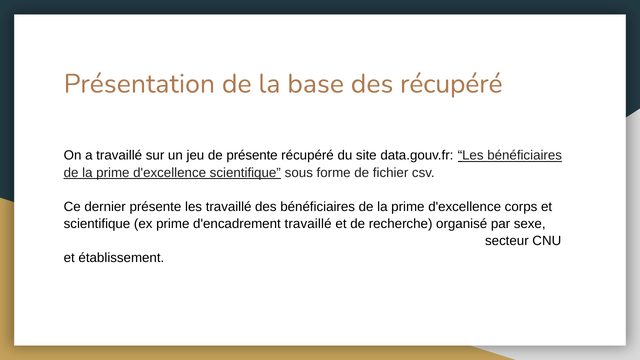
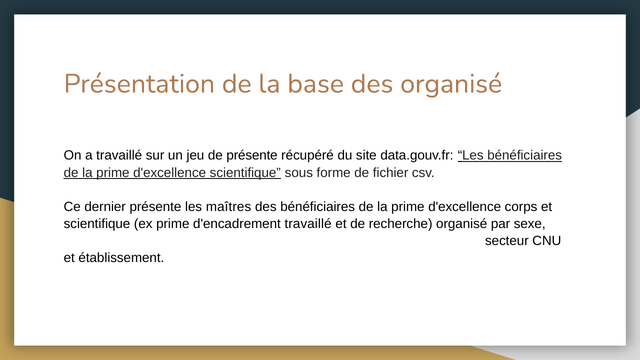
des récupéré: récupéré -> organisé
les travaillé: travaillé -> maîtres
